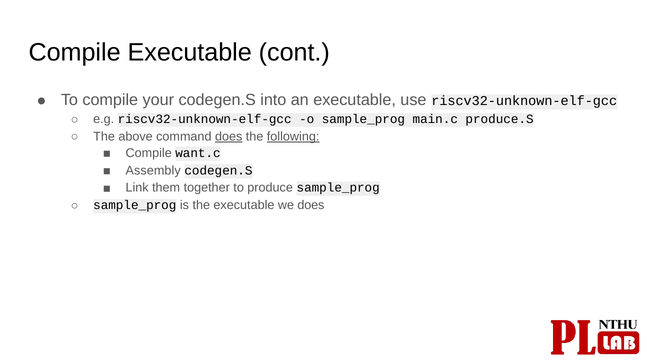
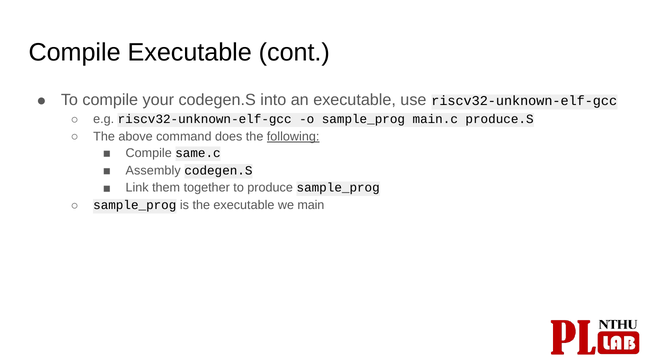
does at (229, 136) underline: present -> none
want.c: want.c -> same.c
we does: does -> main
